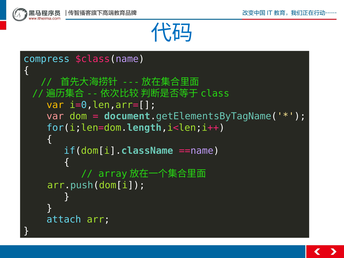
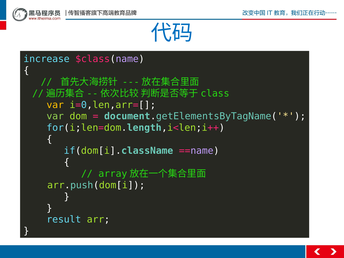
compress: compress -> increase
var at (55, 116) colour: pink -> light green
attach: attach -> result
